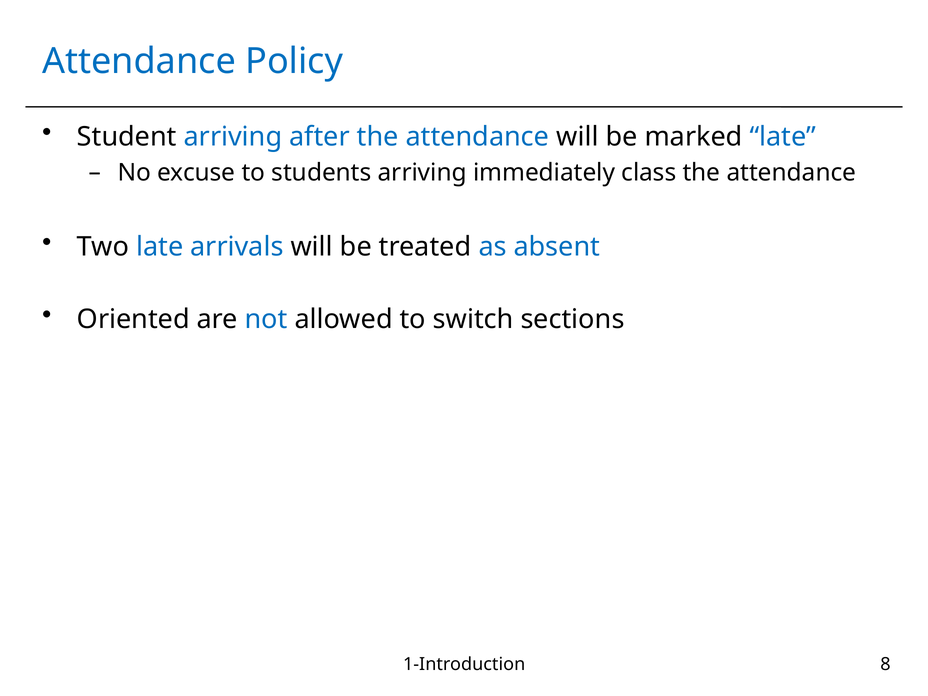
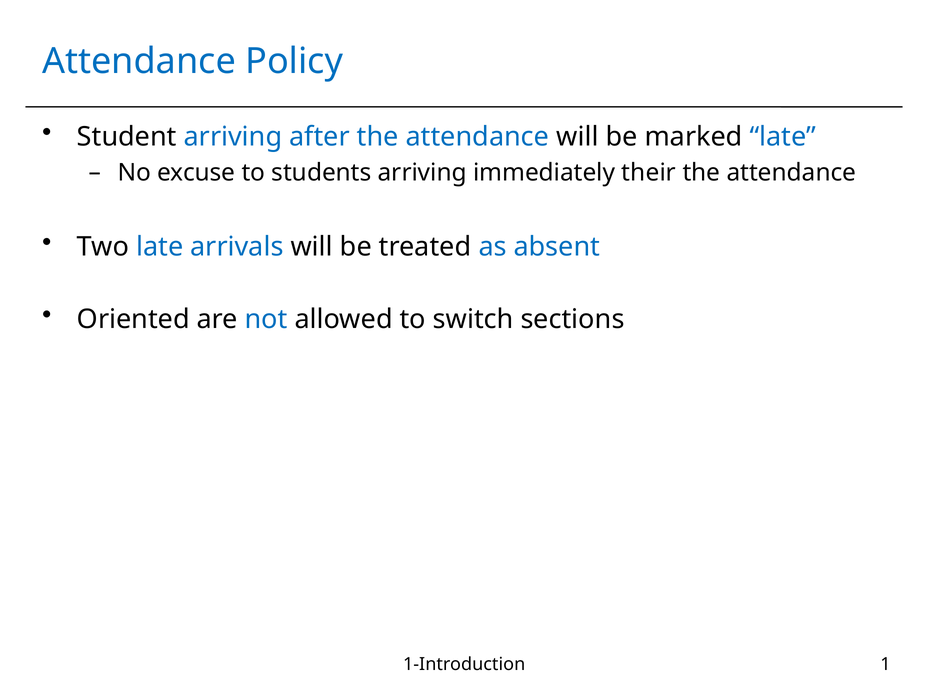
class: class -> their
8: 8 -> 1
